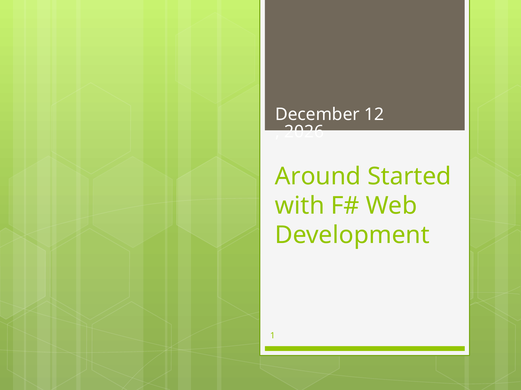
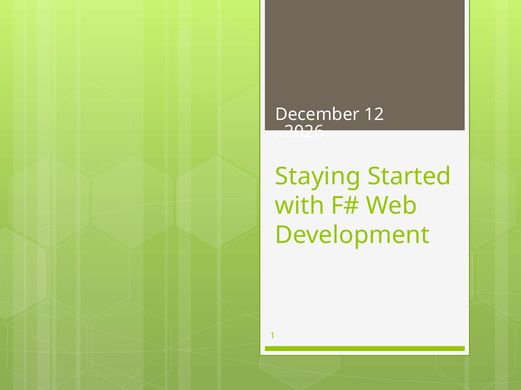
Around: Around -> Staying
